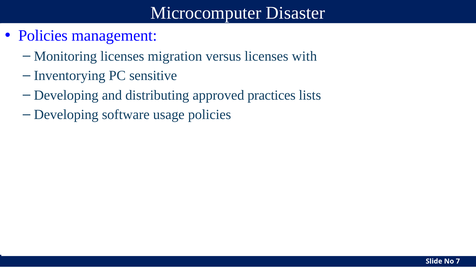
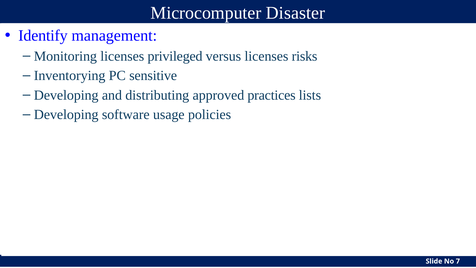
Policies at (43, 36): Policies -> Identify
migration: migration -> privileged
with: with -> risks
